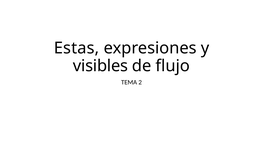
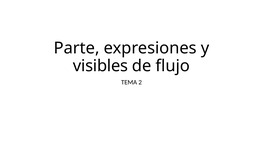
Estas: Estas -> Parte
